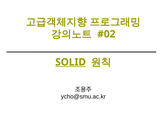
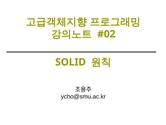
SOLID underline: present -> none
